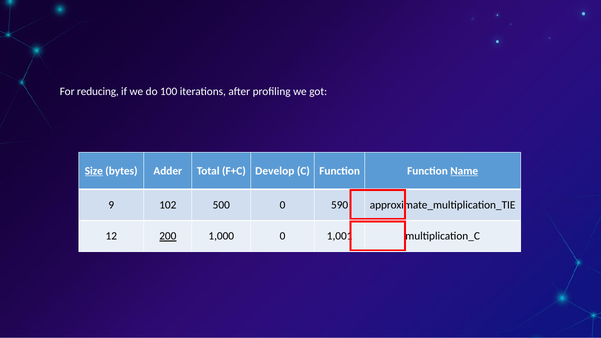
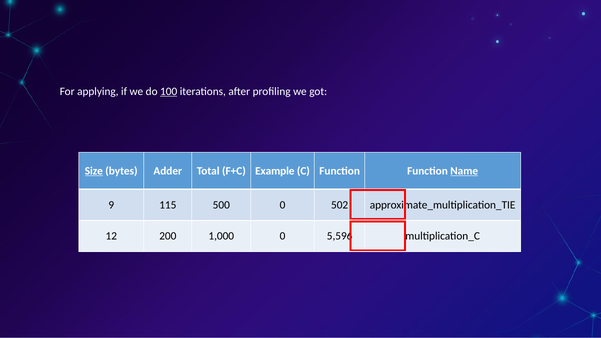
reducing: reducing -> applying
100 underline: none -> present
Develop: Develop -> Example
102: 102 -> 115
590: 590 -> 502
200 underline: present -> none
1,001: 1,001 -> 5,596
